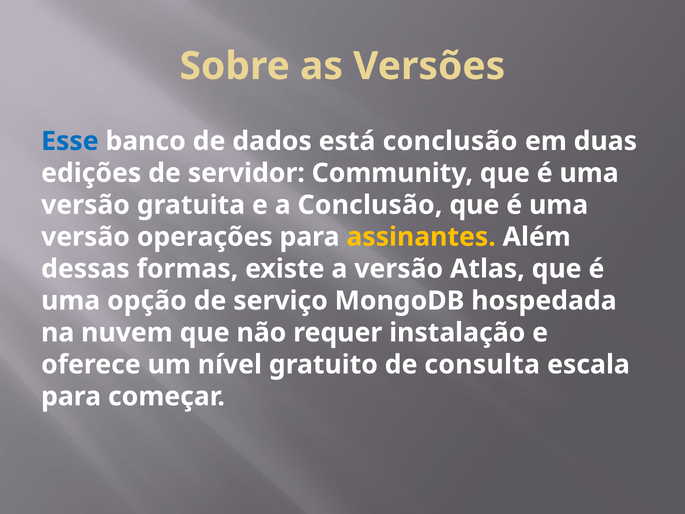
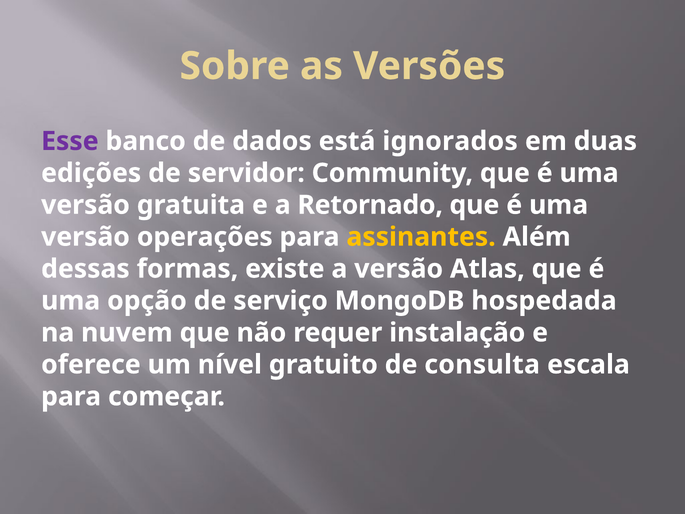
Esse colour: blue -> purple
está conclusão: conclusão -> ignorados
a Conclusão: Conclusão -> Retornado
